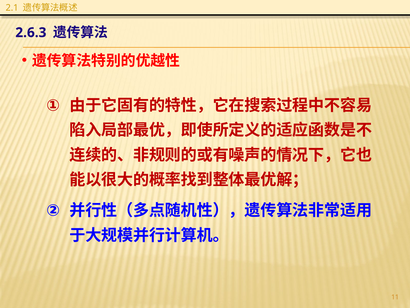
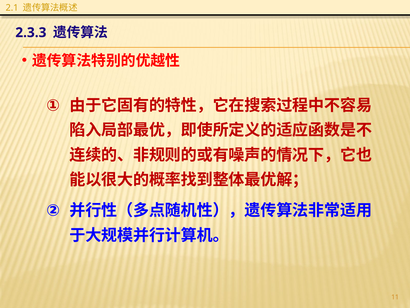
2.6.3: 2.6.3 -> 2.3.3
